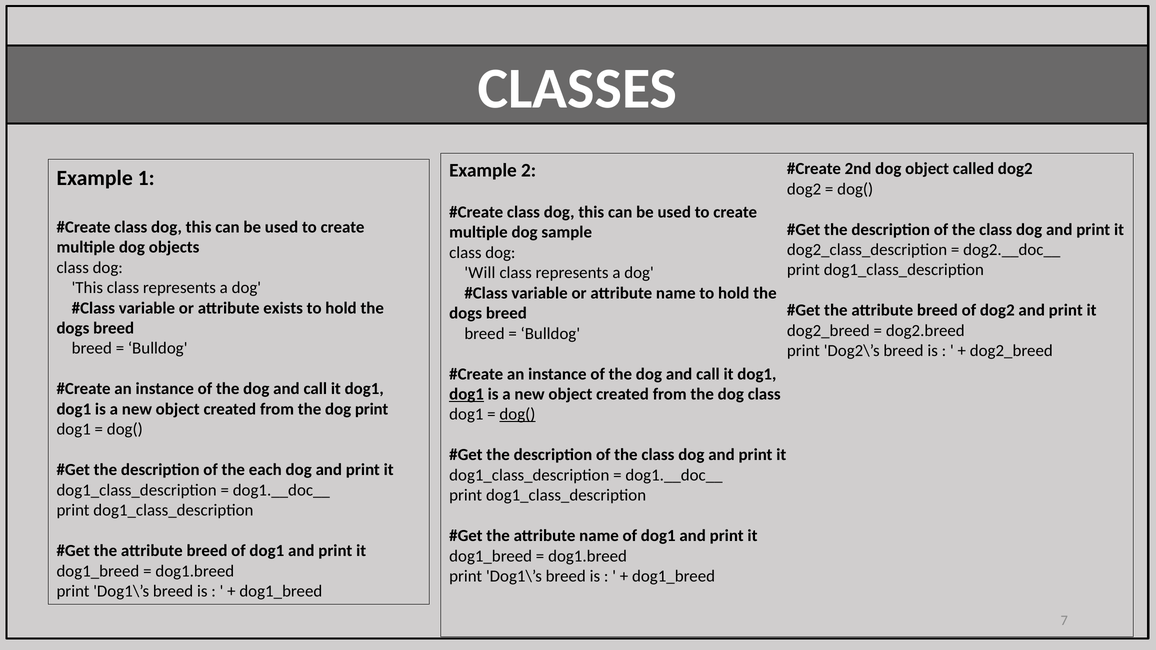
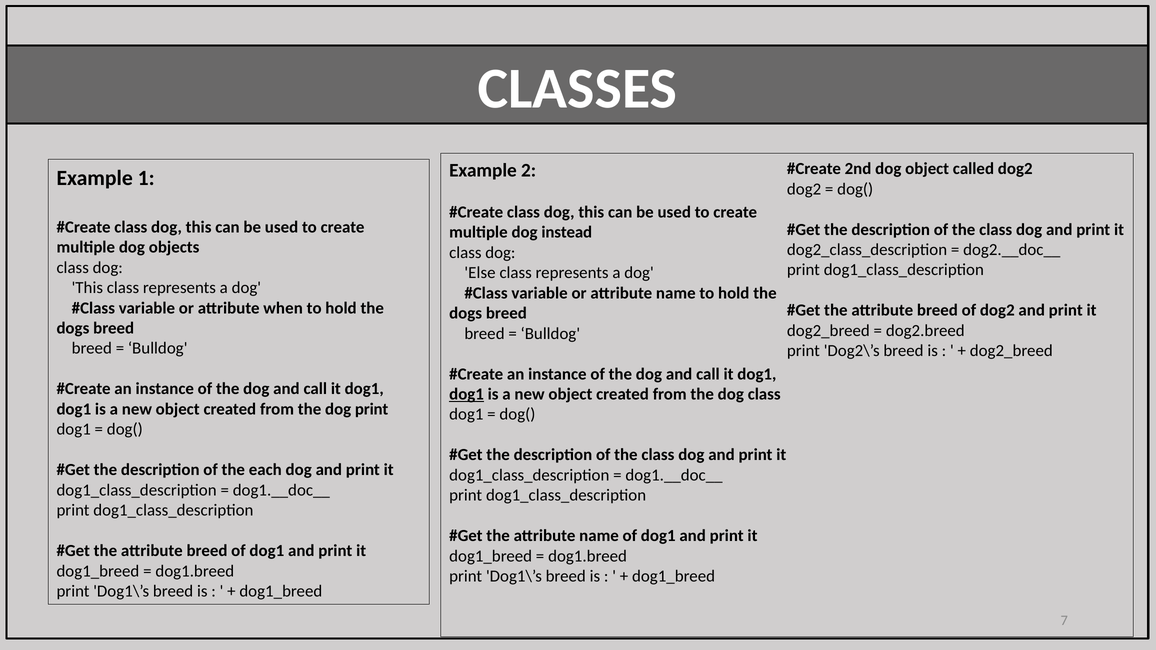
sample: sample -> instead
Will: Will -> Else
exists: exists -> when
dog( at (517, 415) underline: present -> none
